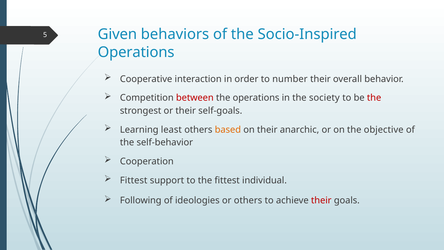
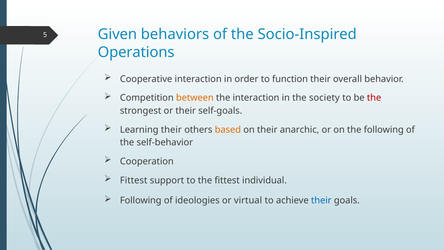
number: number -> function
between colour: red -> orange
the operations: operations -> interaction
Learning least: least -> their
the objective: objective -> following
or others: others -> virtual
their at (321, 200) colour: red -> blue
